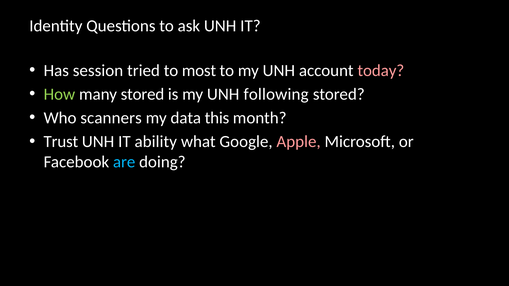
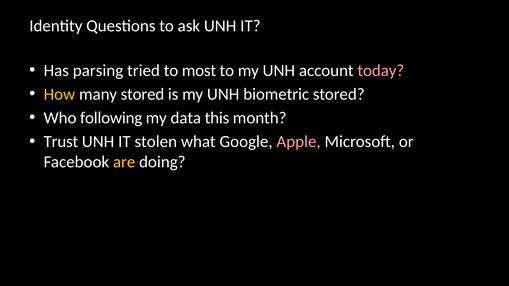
session: session -> parsing
How colour: light green -> yellow
following: following -> biometric
scanners: scanners -> following
ability: ability -> stolen
are colour: light blue -> yellow
